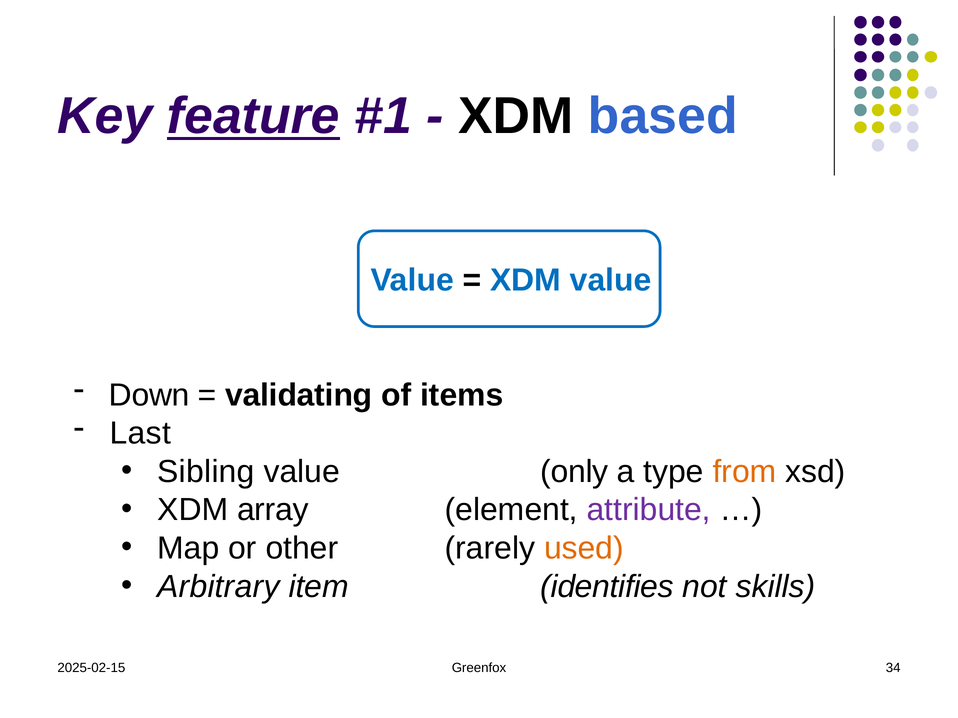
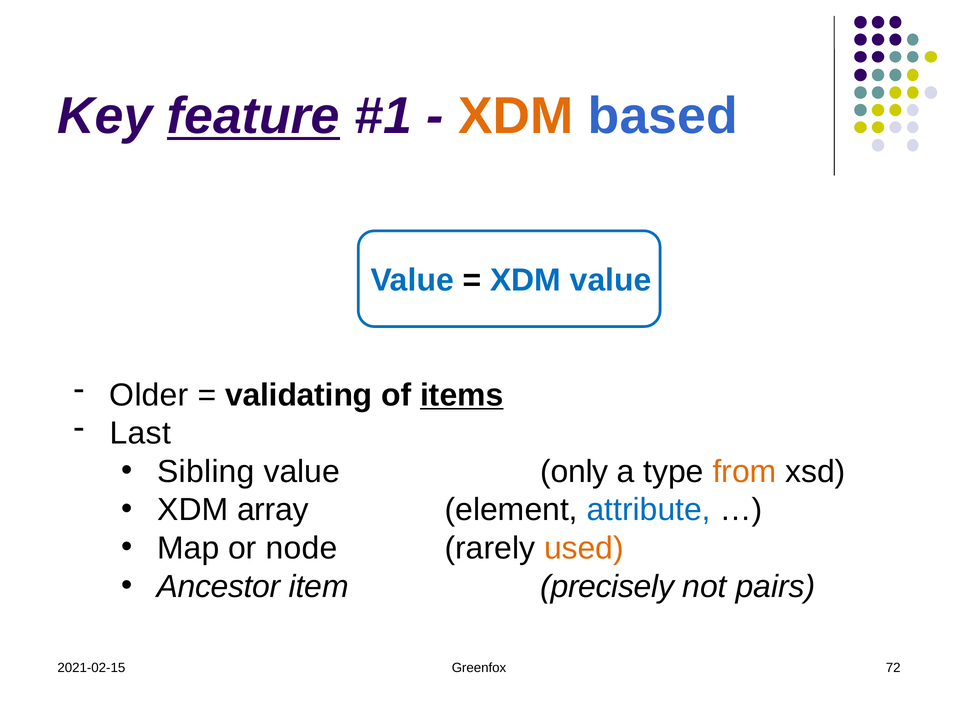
XDM at (516, 116) colour: black -> orange
Down: Down -> Older
items underline: none -> present
attribute colour: purple -> blue
other: other -> node
Arbitrary: Arbitrary -> Ancestor
identifies: identifies -> precisely
skills: skills -> pairs
2025-02-15: 2025-02-15 -> 2021-02-15
34: 34 -> 72
